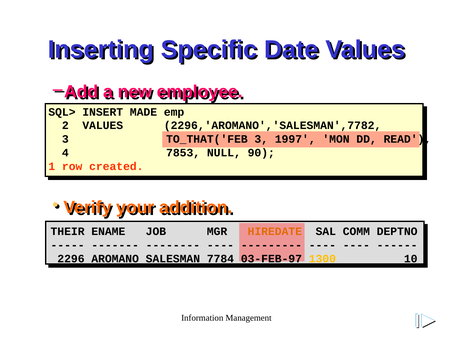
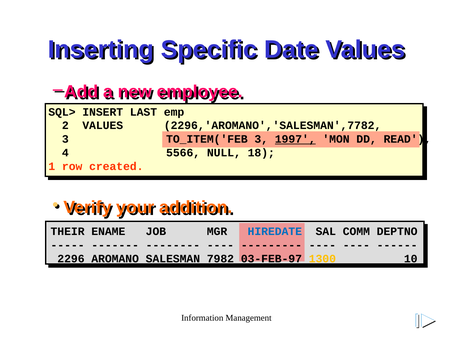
MADE: MADE -> LAST
TO_THAT('FEB: TO_THAT('FEB -> TO_ITEM('FEB
1997 underline: none -> present
7853: 7853 -> 5566
90: 90 -> 18
HIREDATE colour: orange -> blue
7784: 7784 -> 7982
